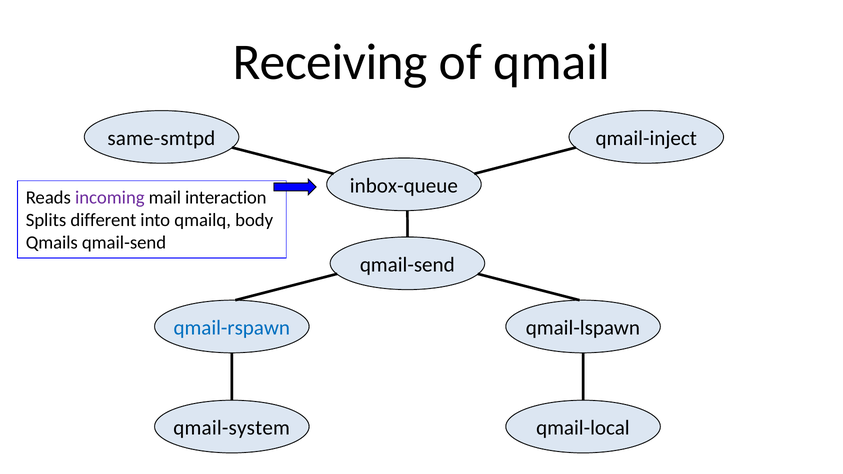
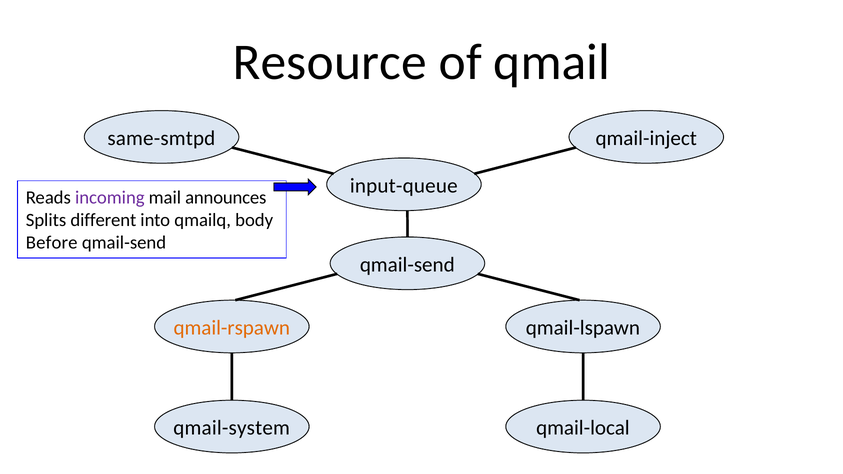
Receiving: Receiving -> Resource
inbox-queue: inbox-queue -> input-queue
interaction: interaction -> announces
Qmails: Qmails -> Before
qmail-rspawn colour: blue -> orange
